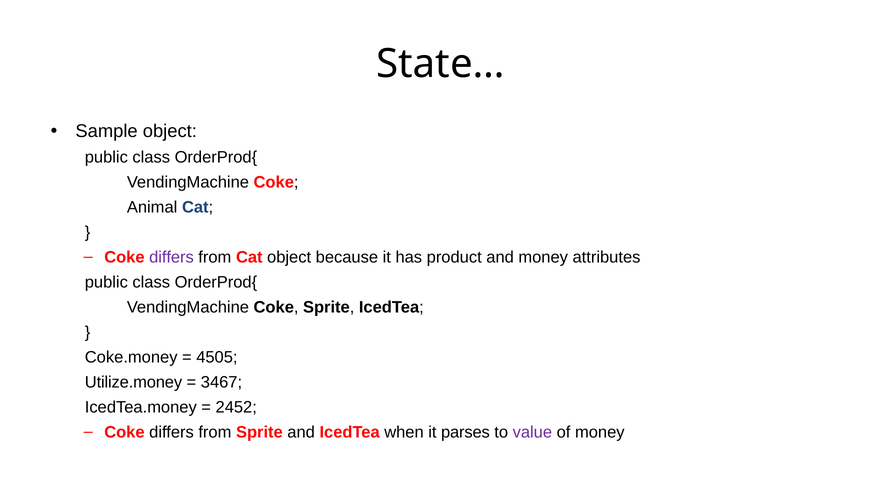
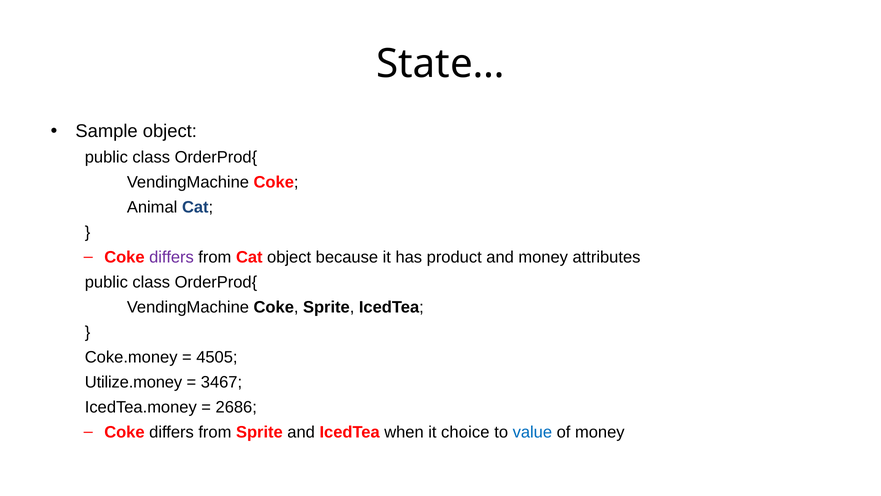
2452: 2452 -> 2686
parses: parses -> choice
value colour: purple -> blue
